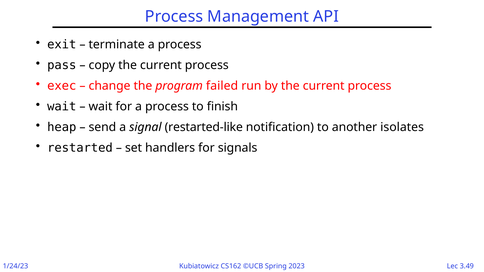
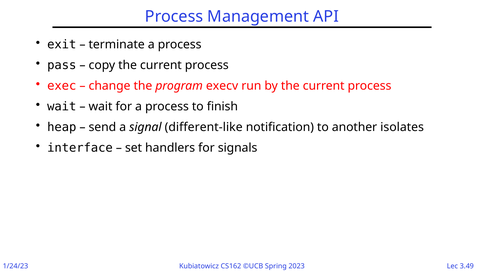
failed: failed -> execv
restarted-like: restarted-like -> different-like
restarted: restarted -> interface
